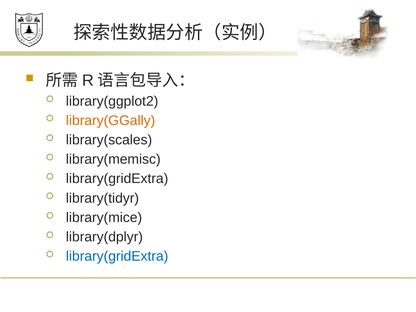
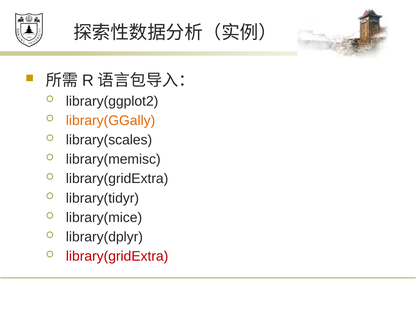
library(gridExtra at (117, 256) colour: blue -> red
